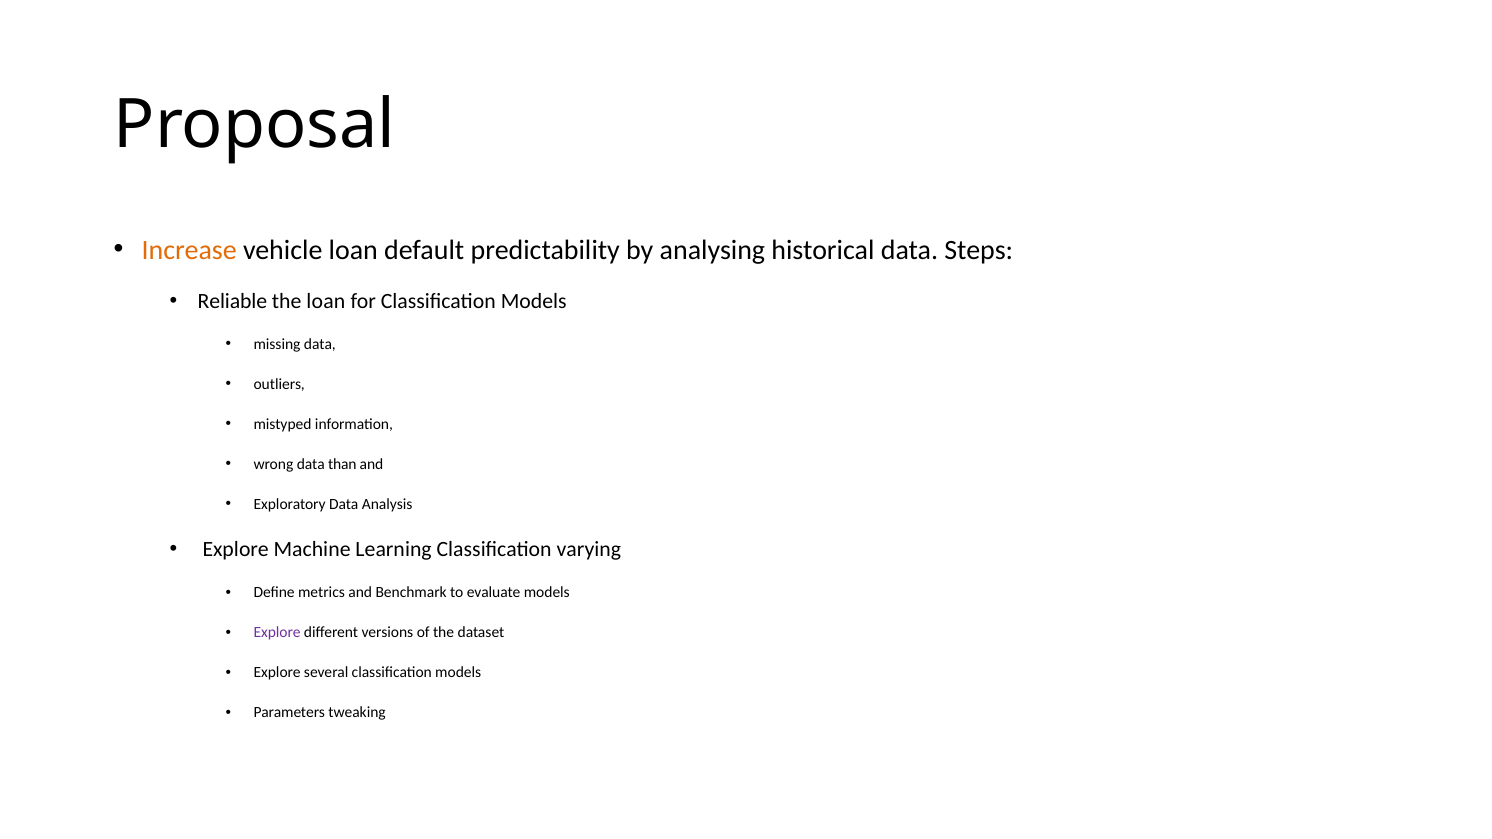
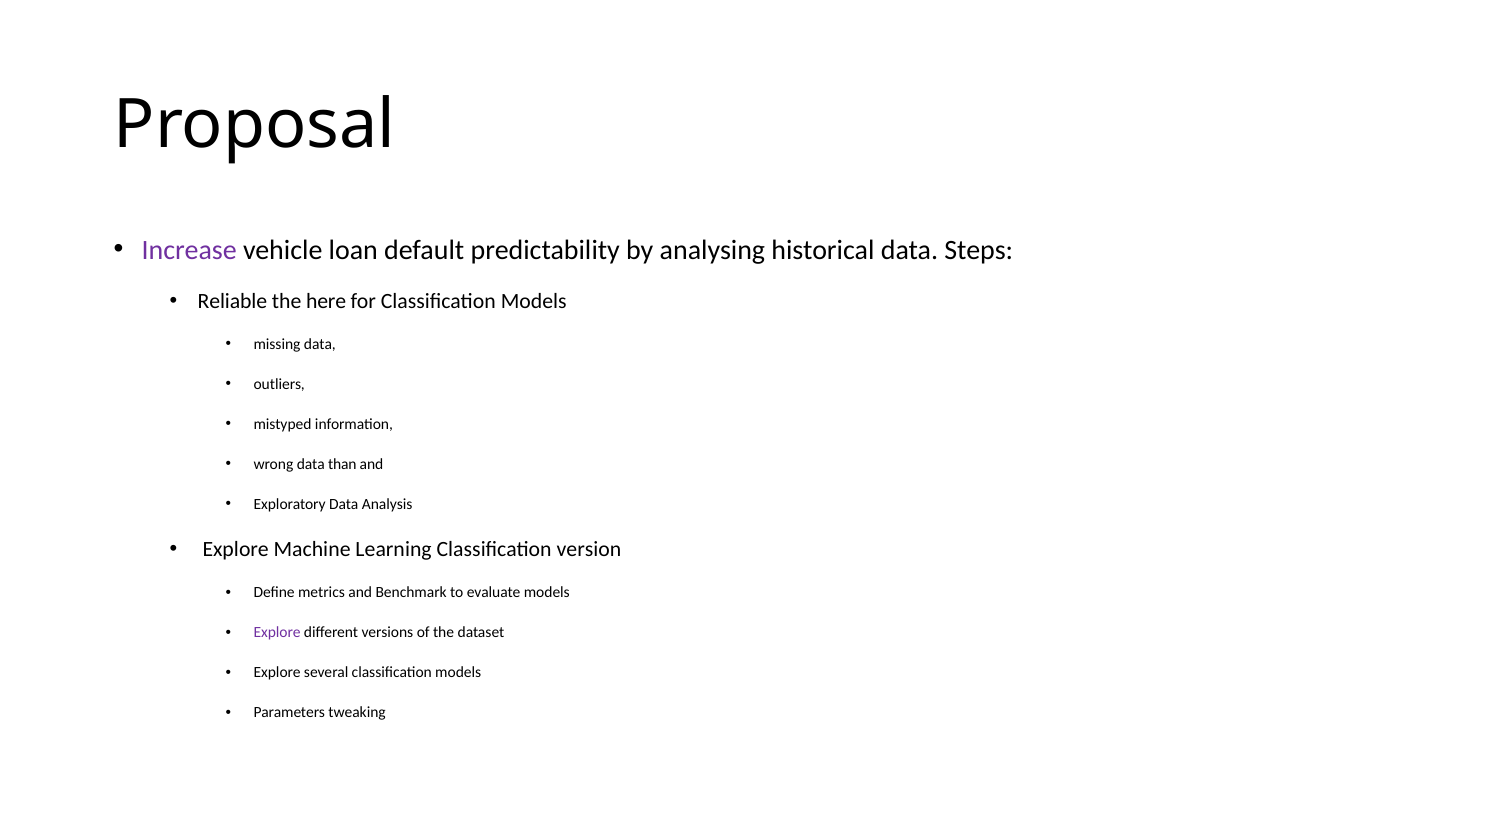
Increase colour: orange -> purple
the loan: loan -> here
varying: varying -> version
